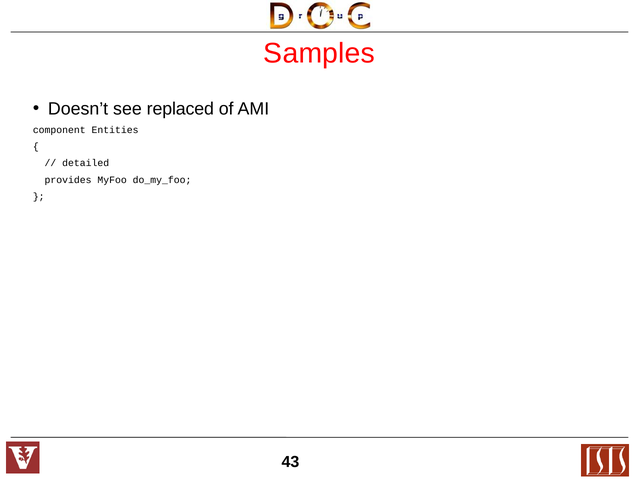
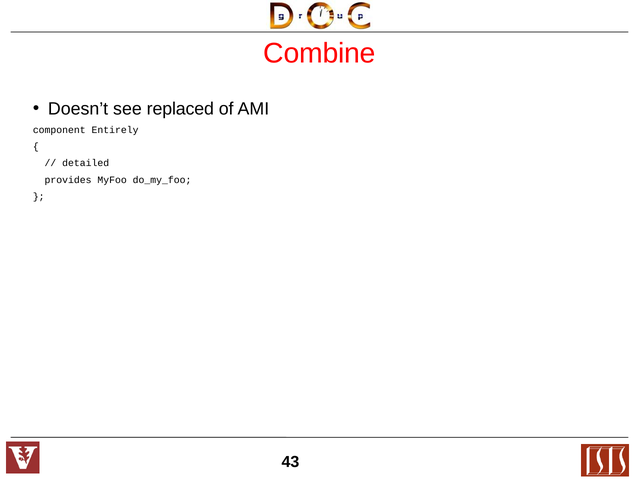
Samples: Samples -> Combine
Entities: Entities -> Entirely
